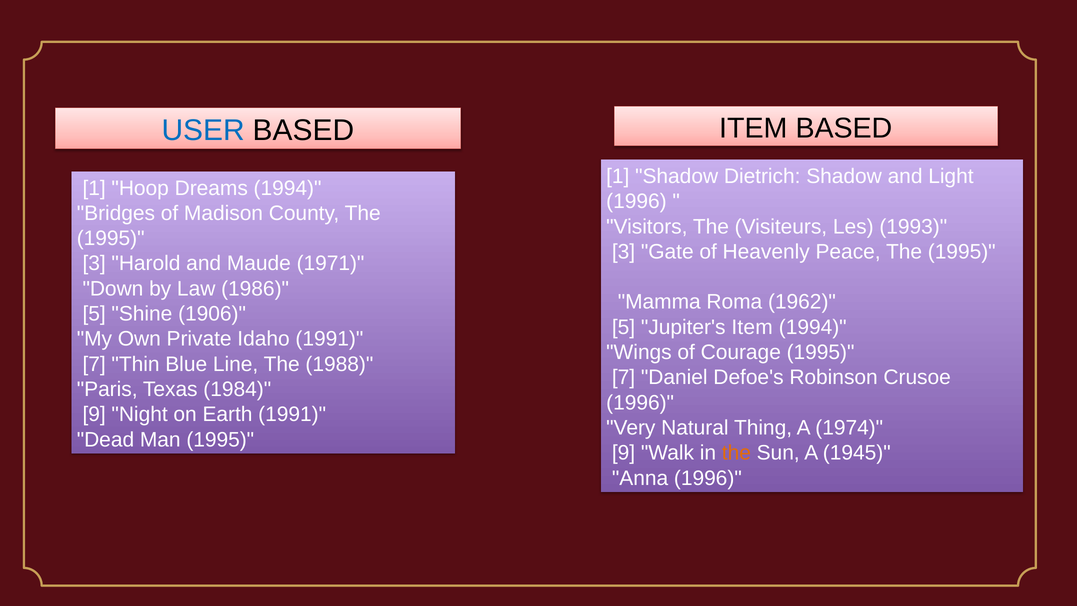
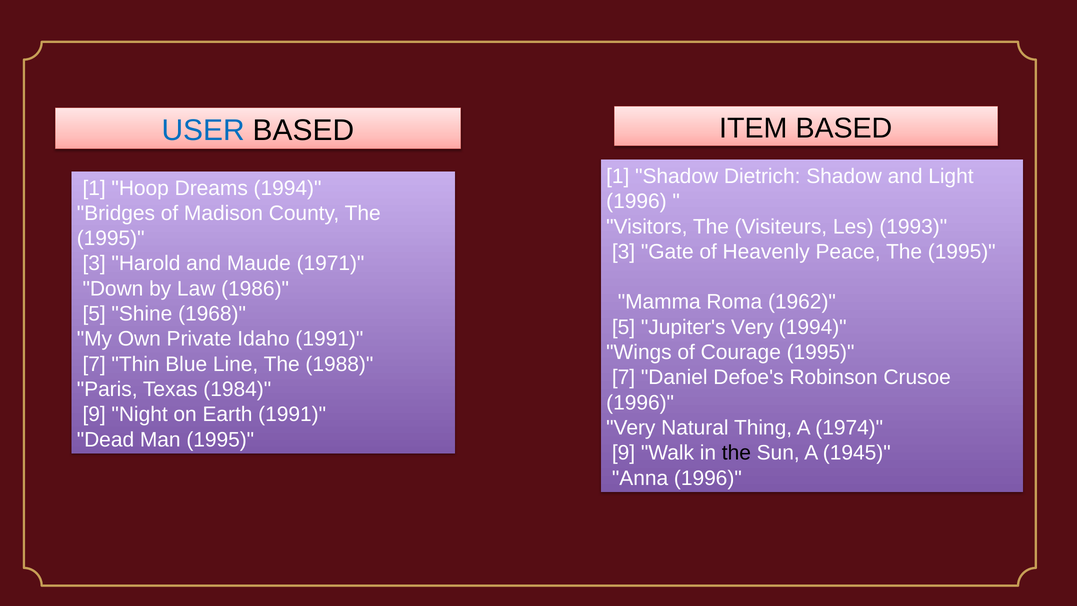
1906: 1906 -> 1968
Jupiter's Item: Item -> Very
the at (736, 453) colour: orange -> black
